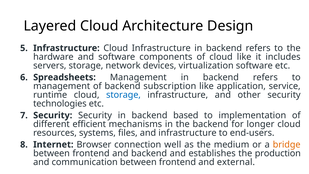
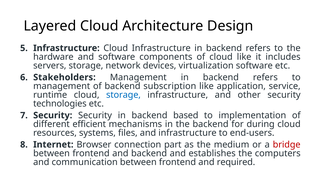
Spreadsheets: Spreadsheets -> Stakeholders
longer: longer -> during
well: well -> part
bridge colour: orange -> red
production: production -> computers
external: external -> required
